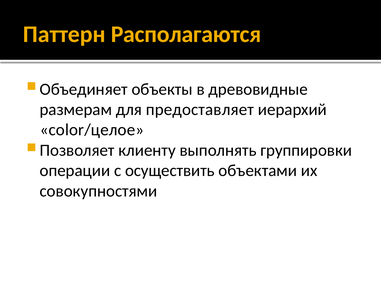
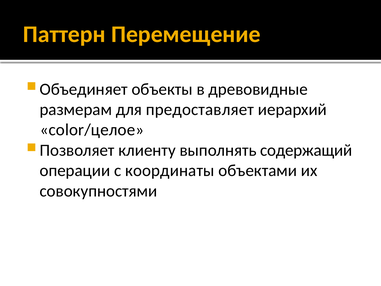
Располагаются: Располагаются -> Перемещение
группировки: группировки -> содержащий
осуществить: осуществить -> координаты
